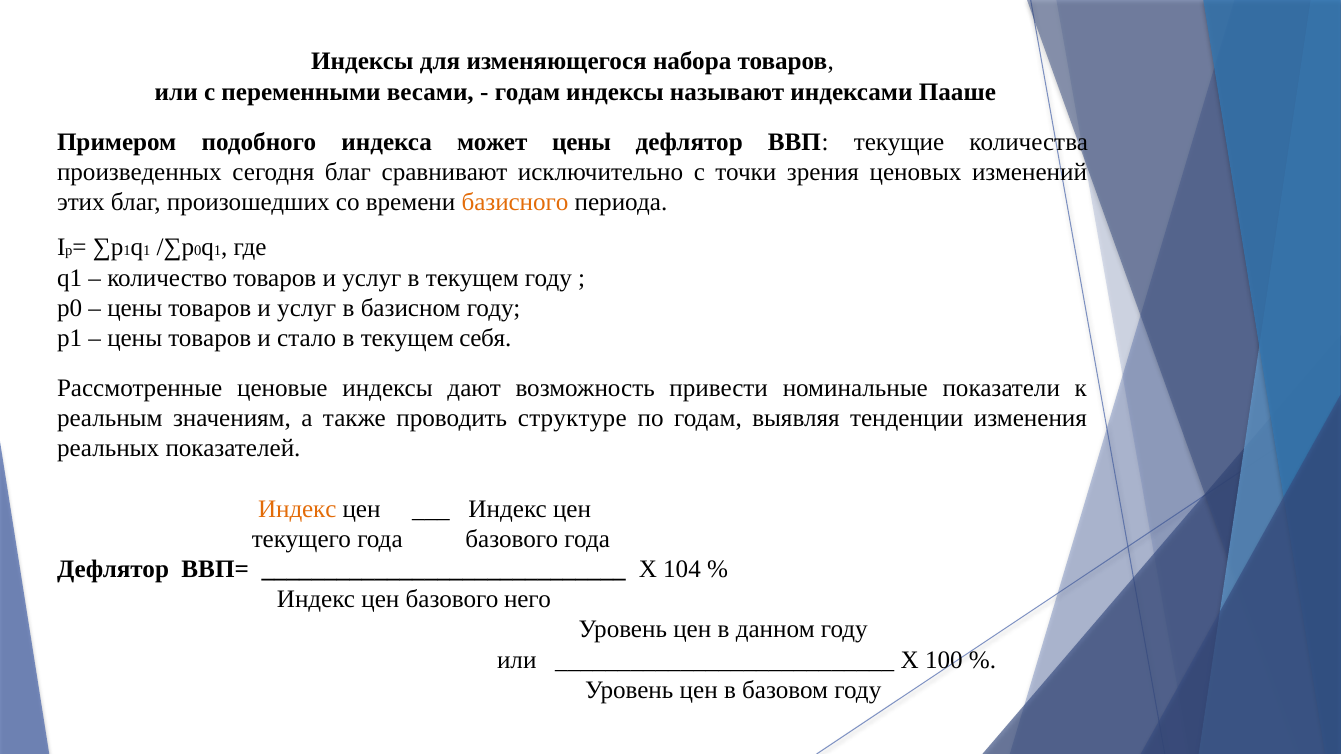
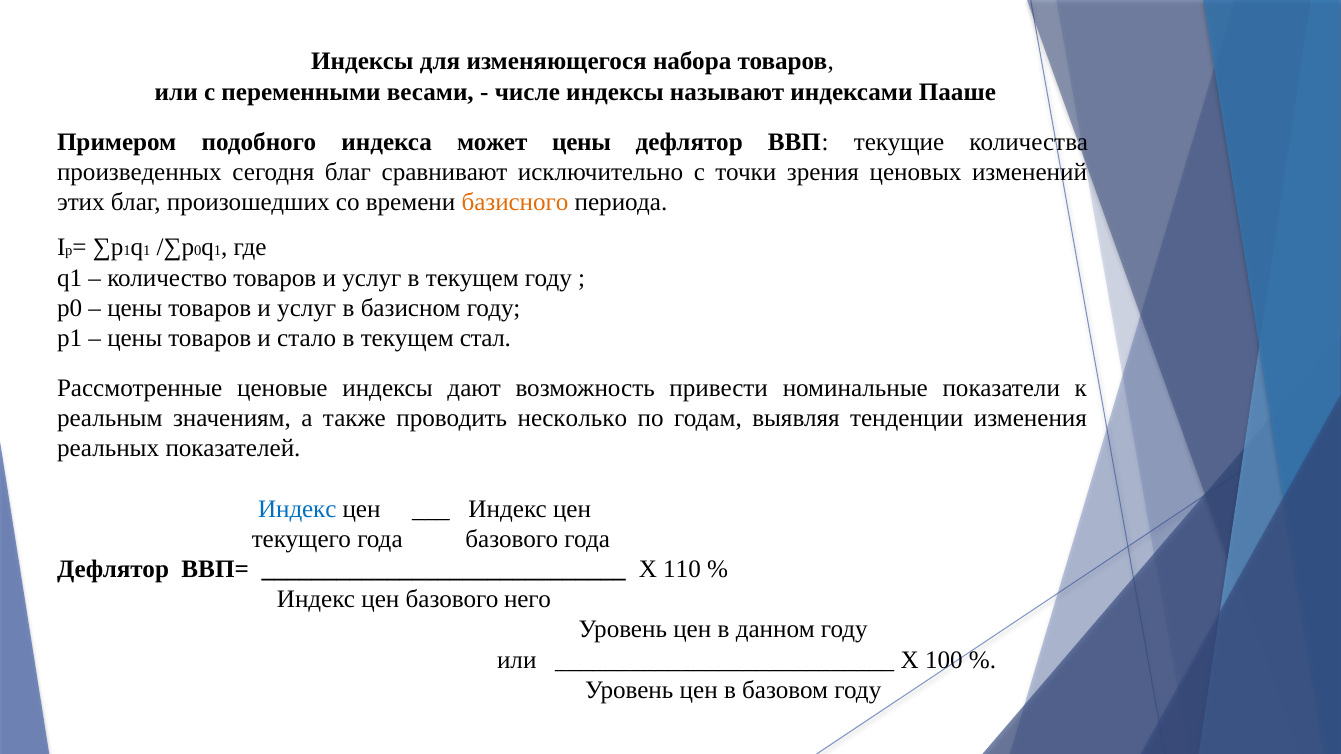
годам at (527, 92): годам -> числе
себя: себя -> стал
структуре: структуре -> несколько
Индекс at (297, 509) colour: orange -> blue
104: 104 -> 110
